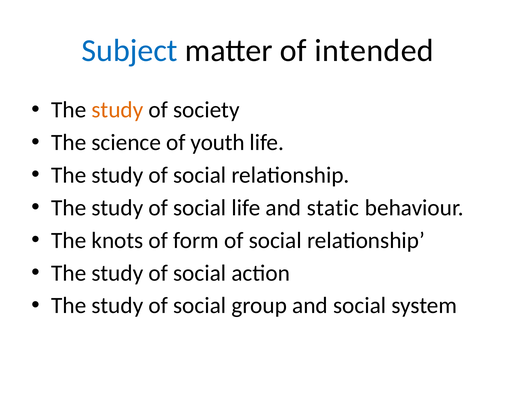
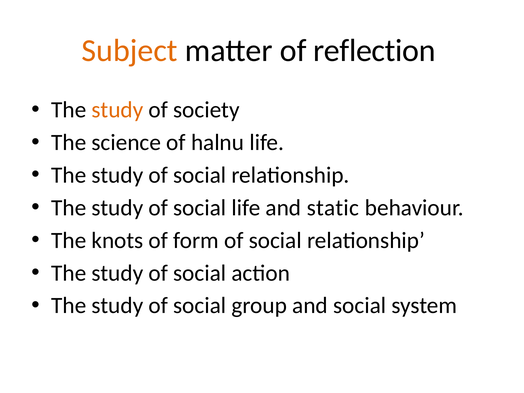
Subject colour: blue -> orange
intended: intended -> reflection
youth: youth -> halnu
